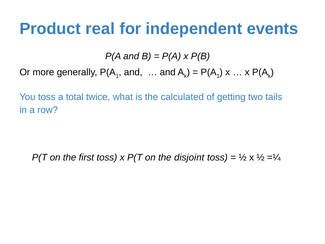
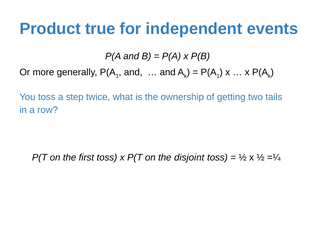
real: real -> true
total: total -> step
calculated: calculated -> ownership
